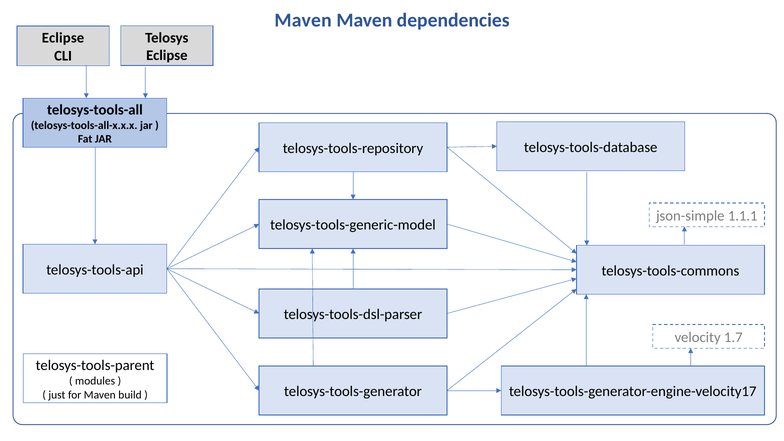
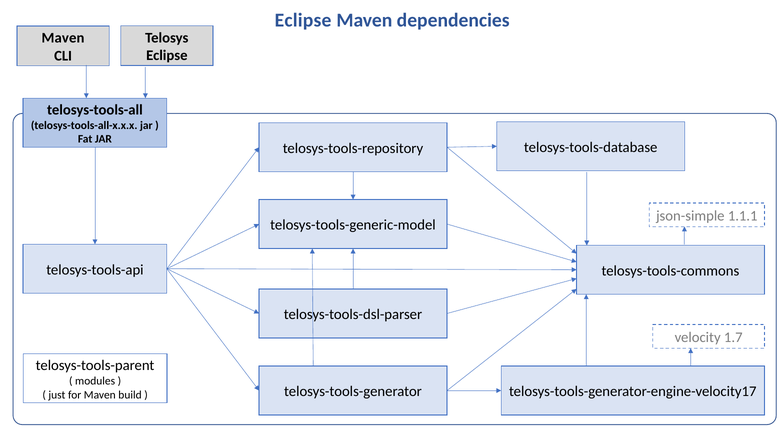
Maven at (303, 20): Maven -> Eclipse
Eclipse at (63, 38): Eclipse -> Maven
